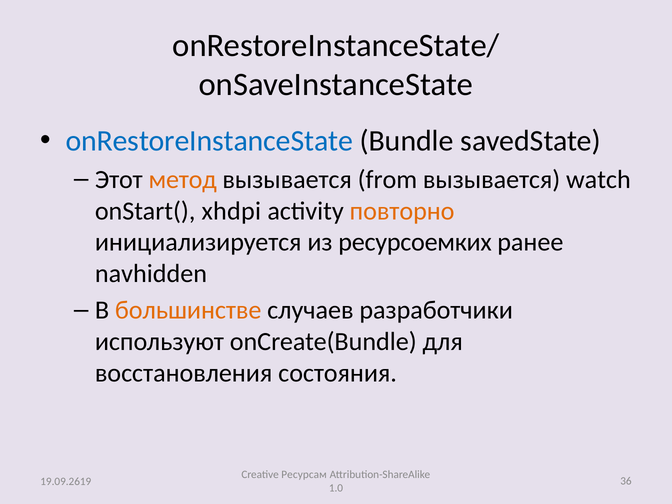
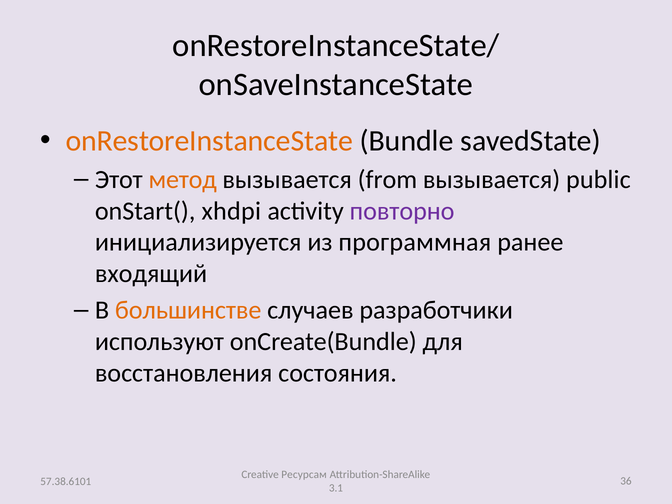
onRestoreInstanceState colour: blue -> orange
watch: watch -> public
повторно colour: orange -> purple
ресурсоемких: ресурсоемких -> программная
navhidden: navhidden -> входящий
19.09.2619: 19.09.2619 -> 57.38.6101
1.0: 1.0 -> 3.1
